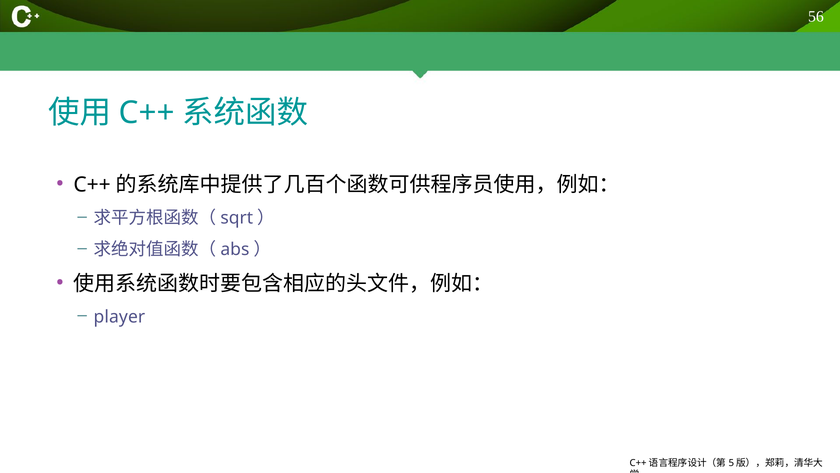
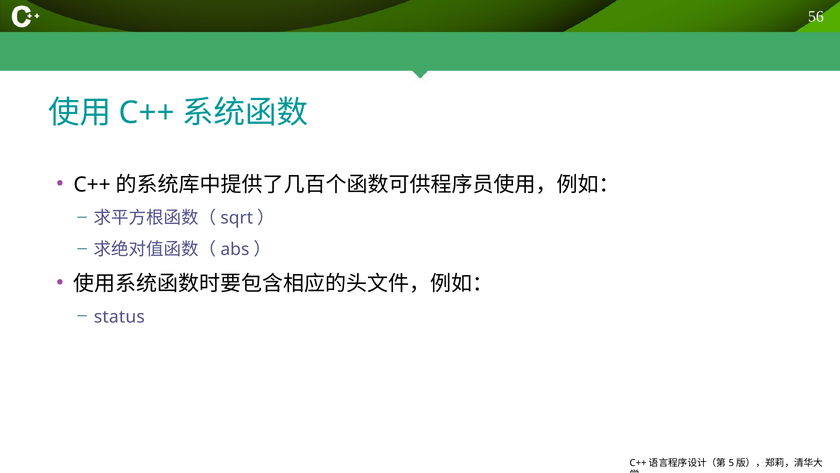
player: player -> status
